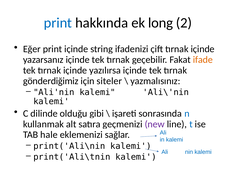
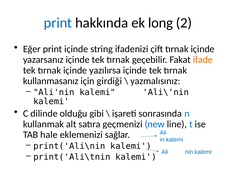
gönderdiğimiz: gönderdiğimiz -> kullanmasanız
siteler: siteler -> girdiği
new colour: purple -> blue
